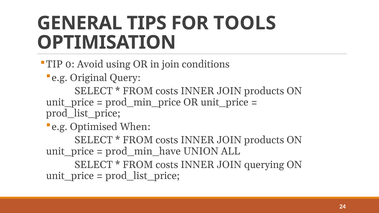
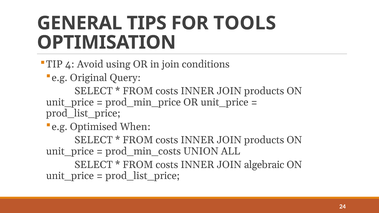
0: 0 -> 4
prod_min_have: prod_min_have -> prod_min_costs
querying: querying -> algebraic
